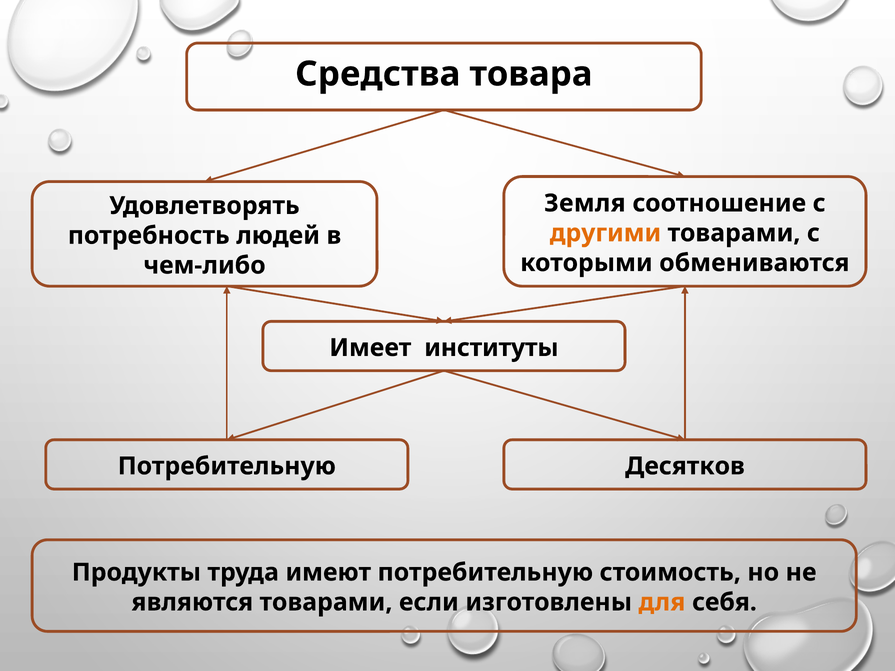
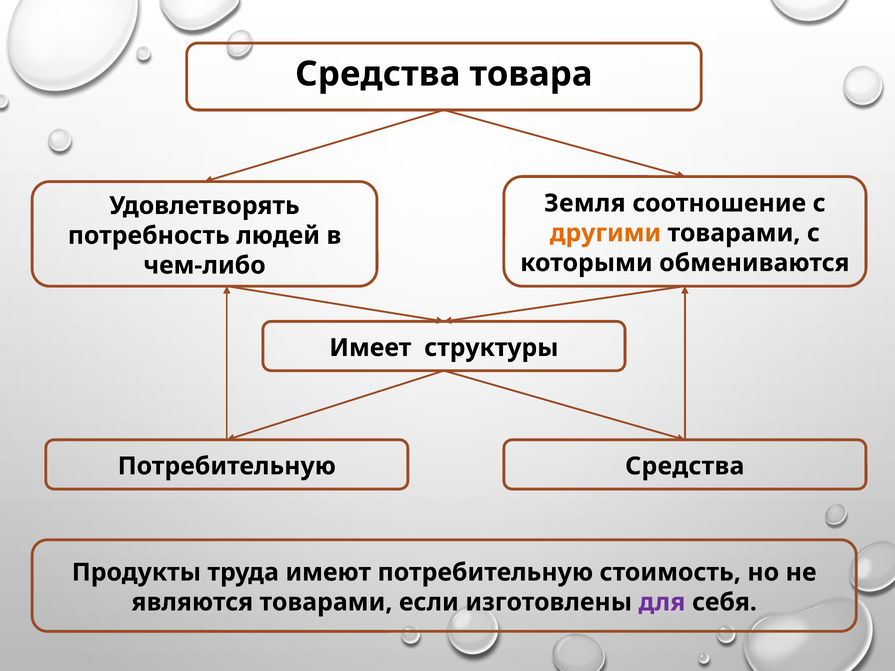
институты: институты -> структуры
Потребительную Десятков: Десятков -> Средства
для colour: orange -> purple
